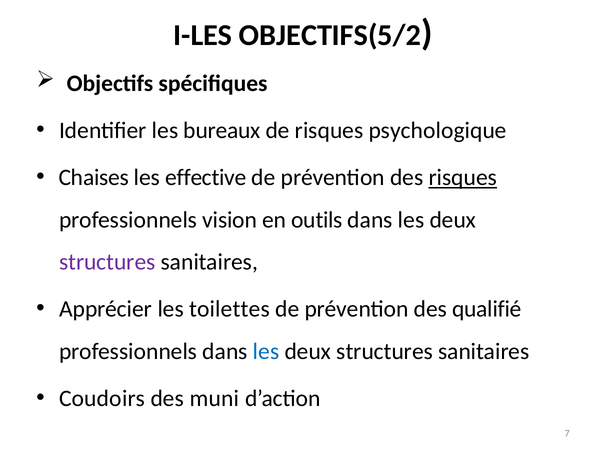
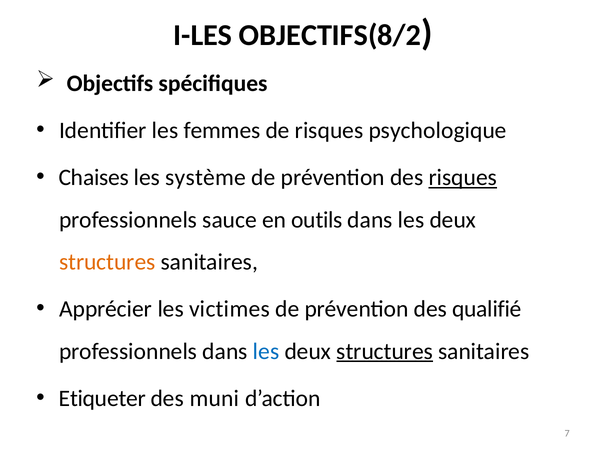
OBJECTIFS(5/2: OBJECTIFS(5/2 -> OBJECTIFS(8/2
bureaux: bureaux -> femmes
effective: effective -> système
vision: vision -> sauce
structures at (107, 262) colour: purple -> orange
toilettes: toilettes -> victimes
structures at (385, 352) underline: none -> present
Coudoirs: Coudoirs -> Etiqueter
